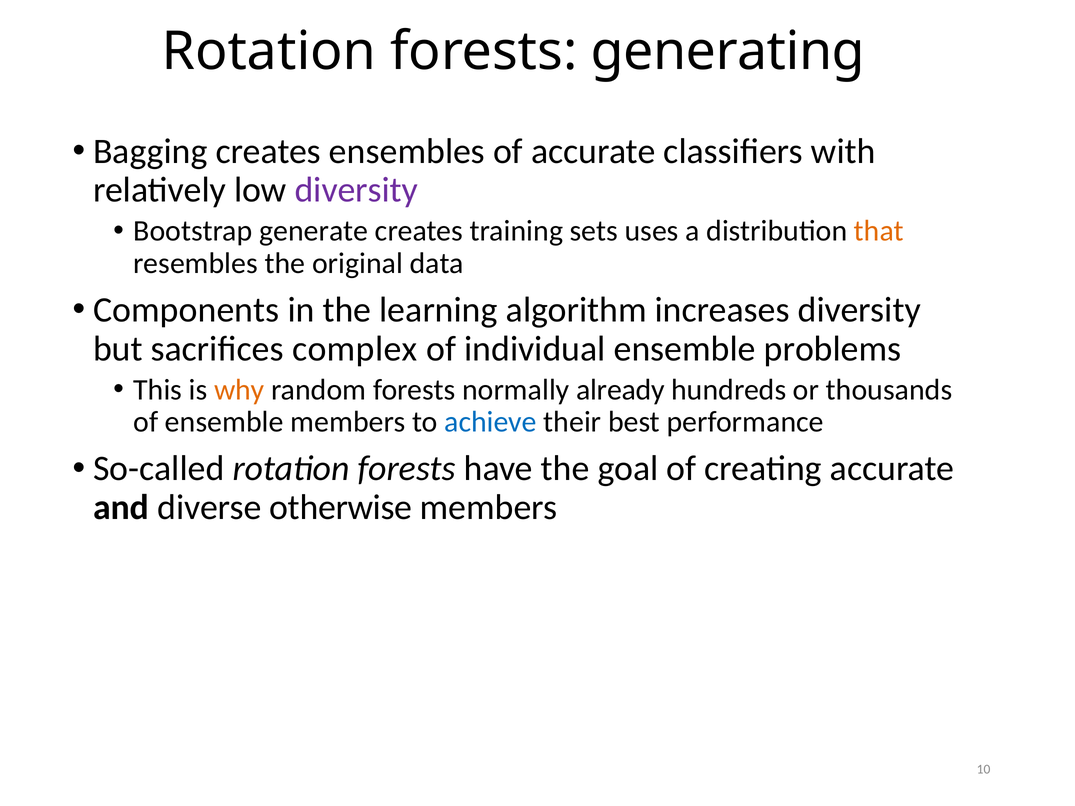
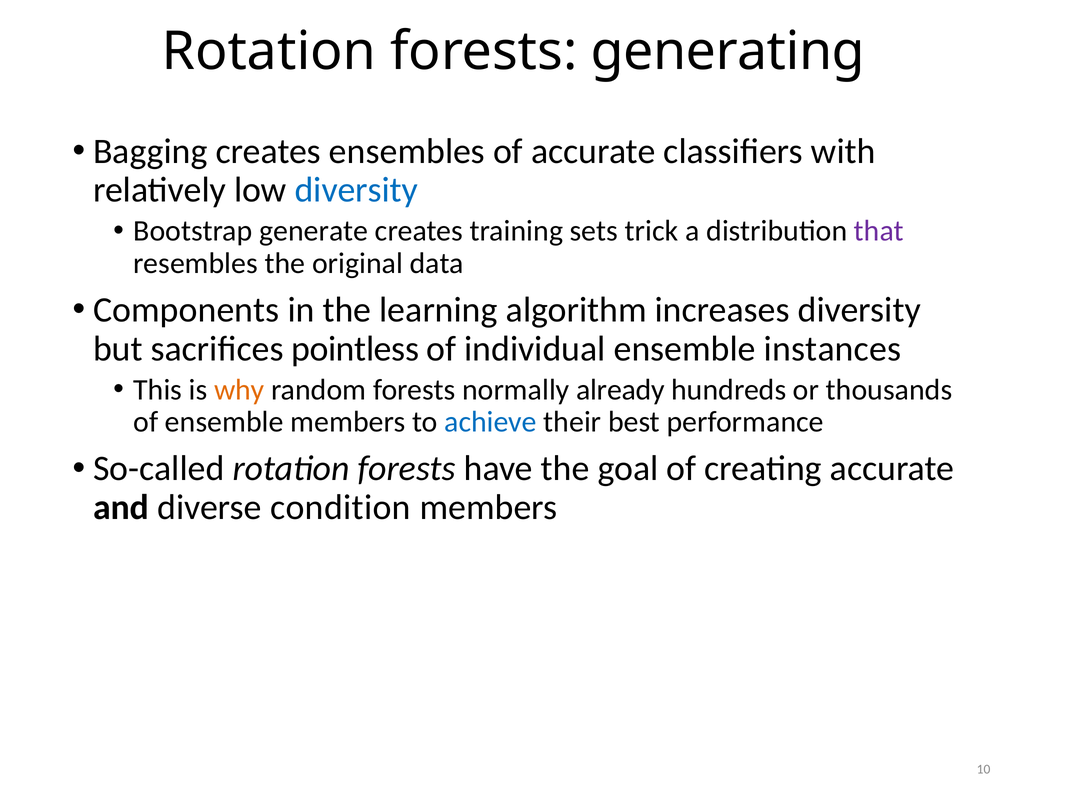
diversity at (356, 190) colour: purple -> blue
uses: uses -> trick
that colour: orange -> purple
complex: complex -> pointless
problems: problems -> instances
otherwise: otherwise -> condition
